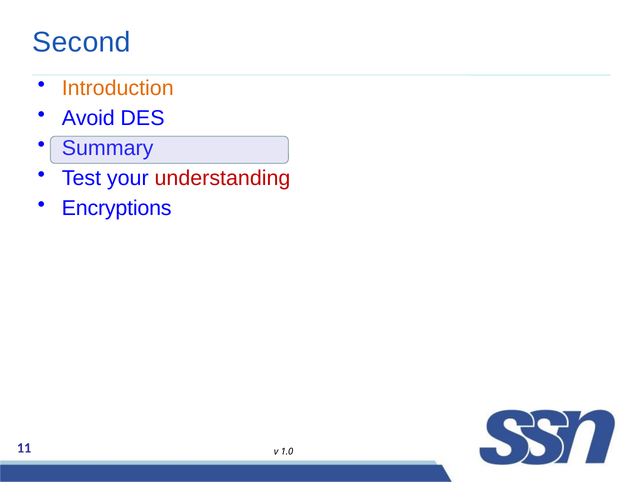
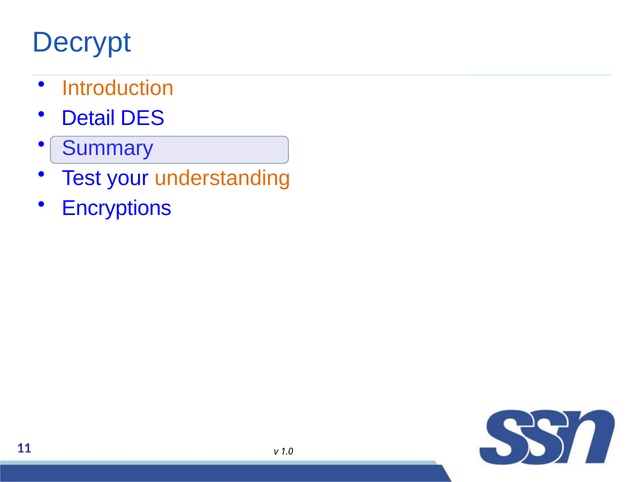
Second: Second -> Decrypt
Avoid: Avoid -> Detail
understanding colour: red -> orange
